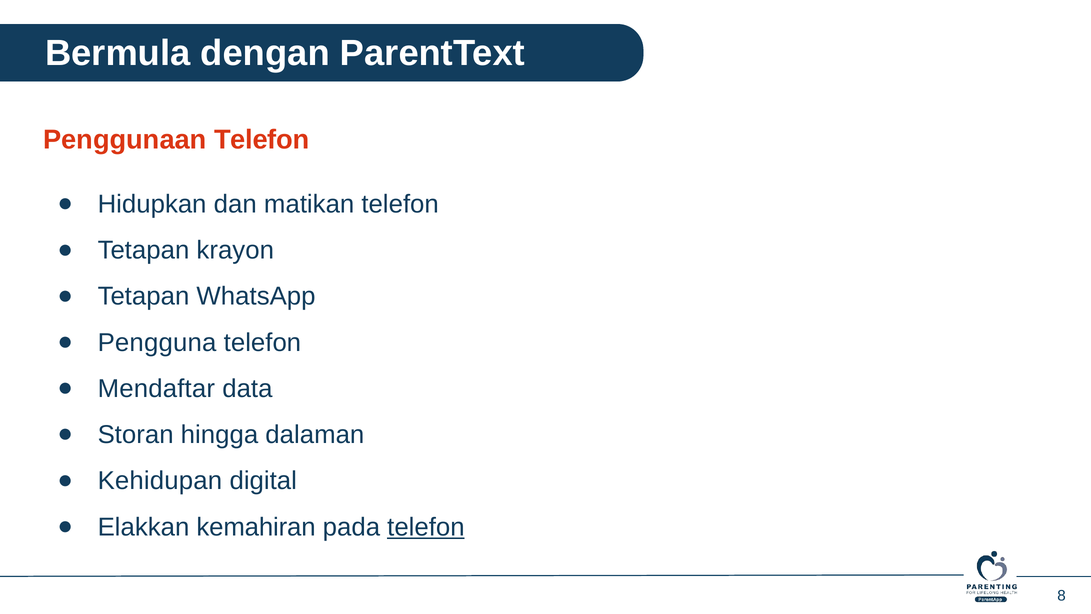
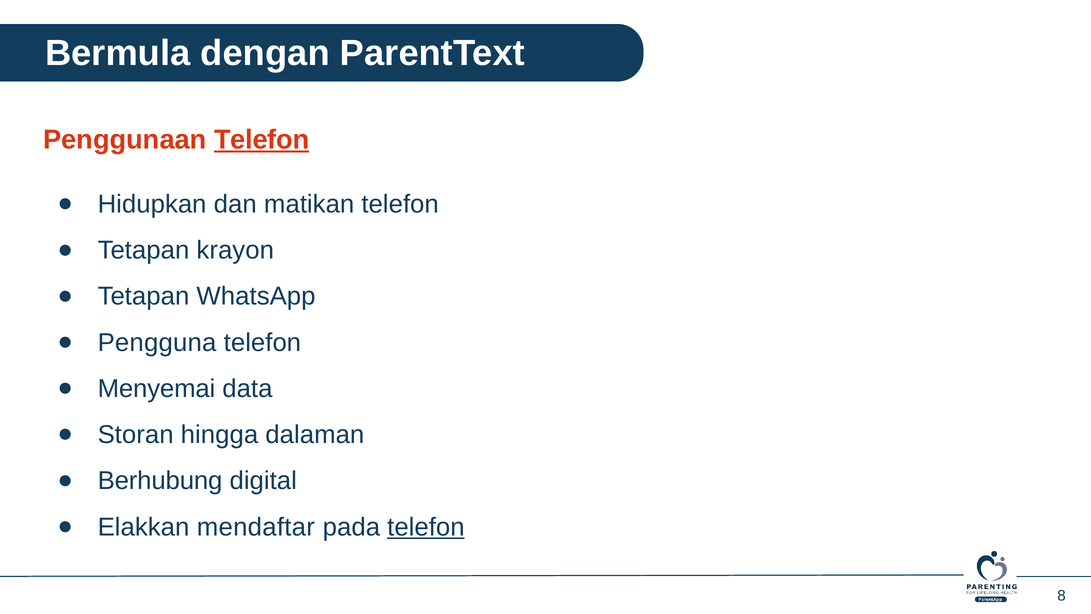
Telefon at (262, 140) underline: none -> present
Mendaftar: Mendaftar -> Menyemai
Kehidupan: Kehidupan -> Berhubung
kemahiran: kemahiran -> mendaftar
